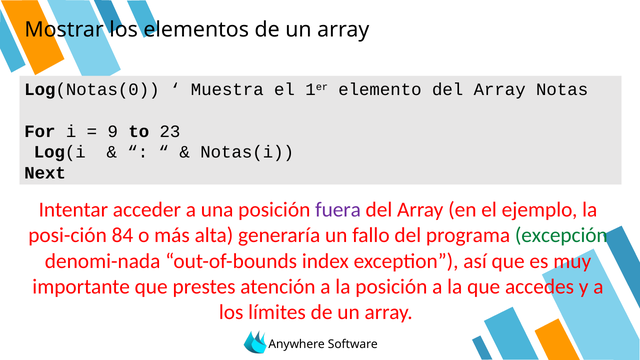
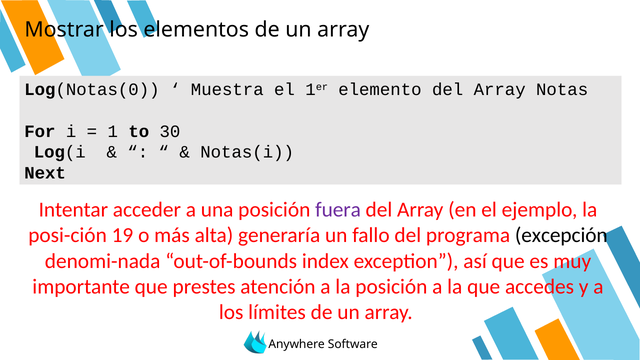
9: 9 -> 1
23: 23 -> 30
84: 84 -> 19
excepción colour: green -> black
